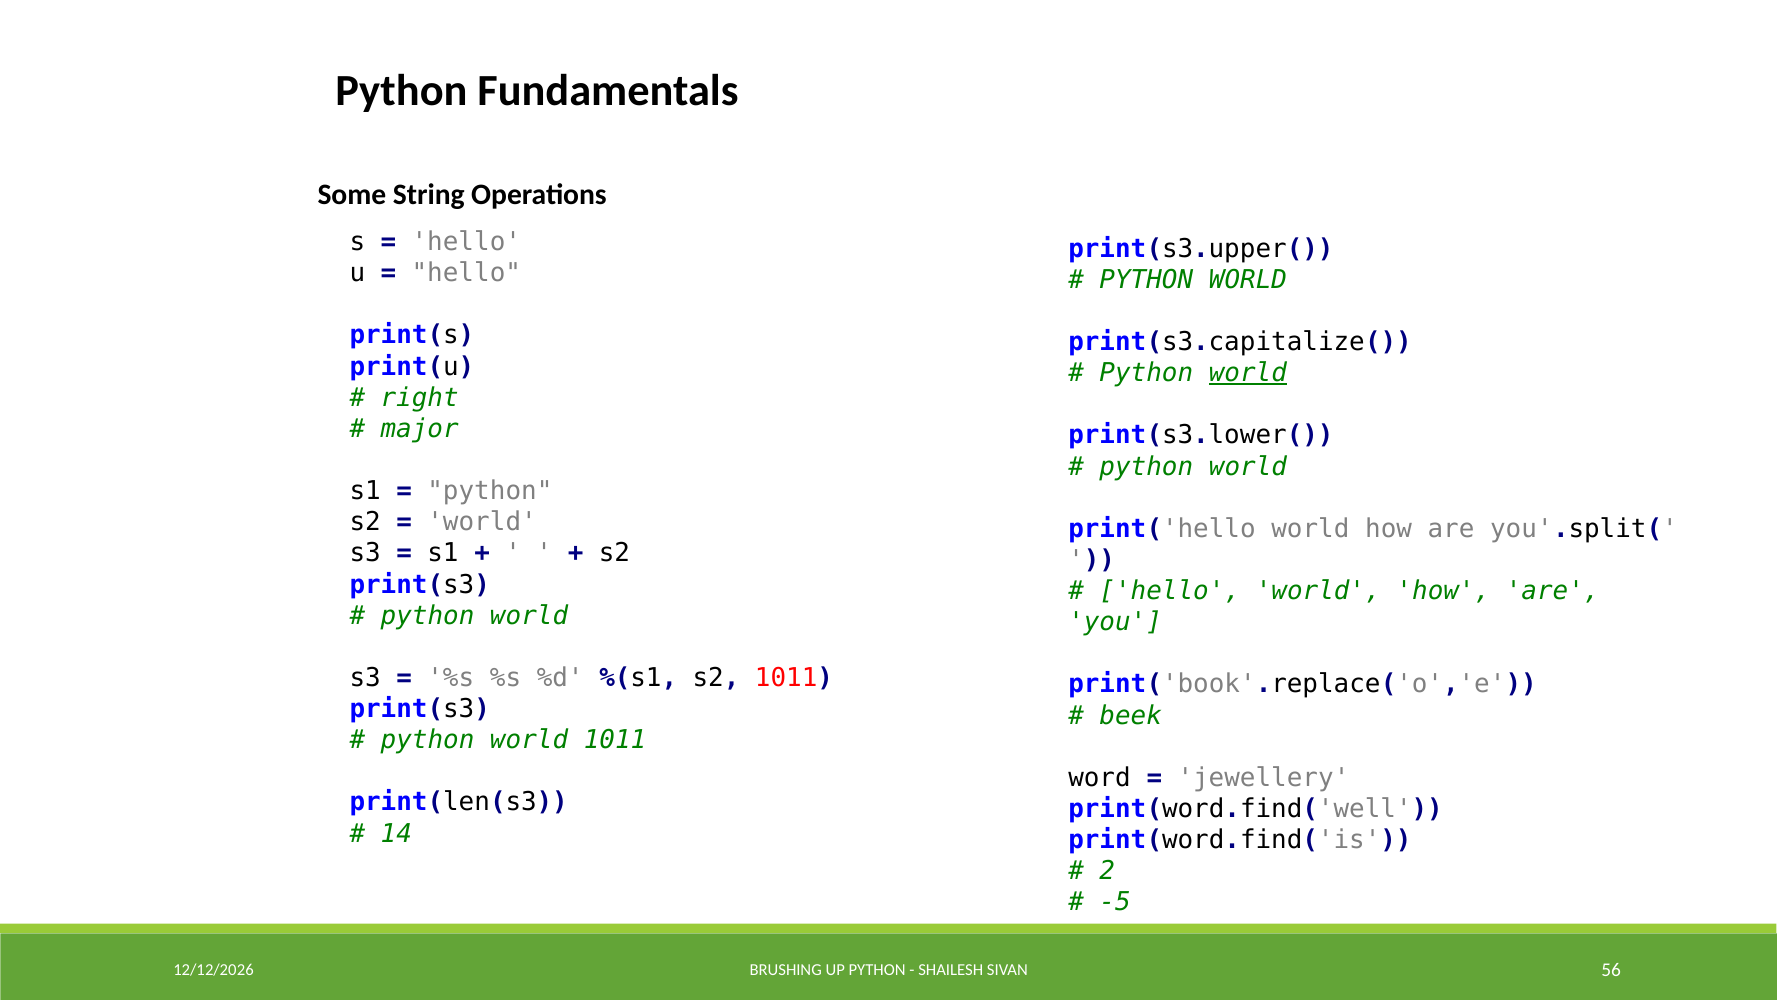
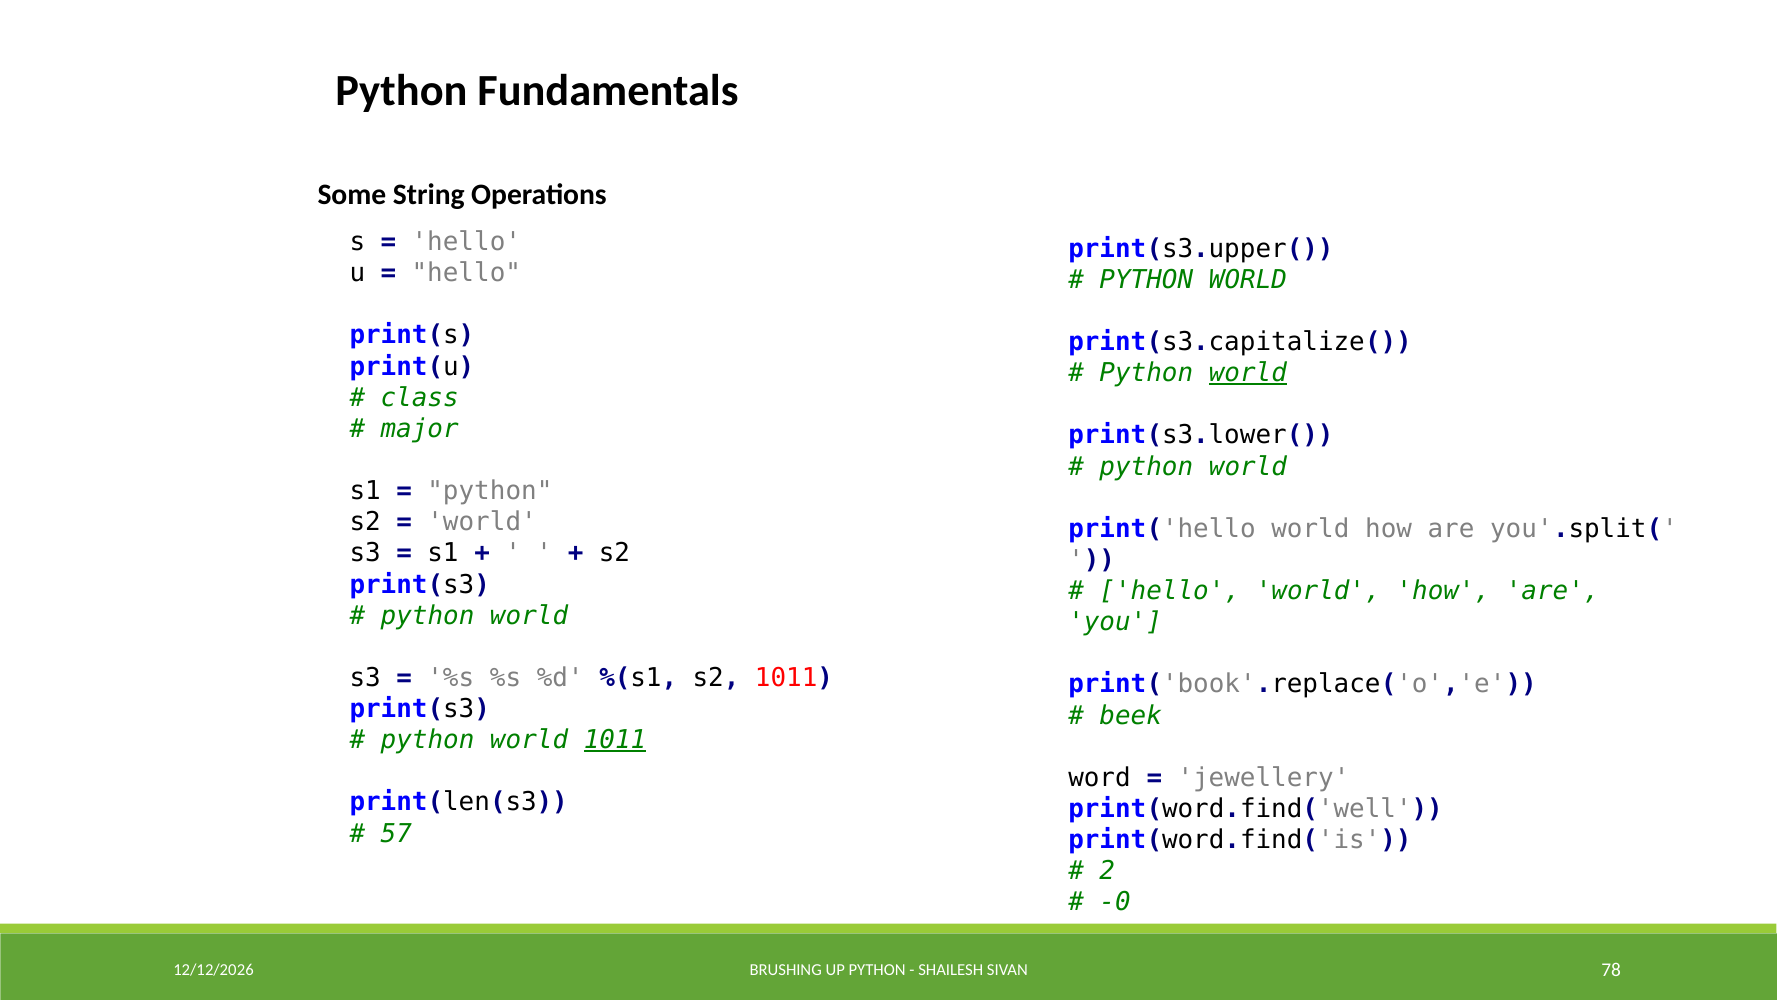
right: right -> class
1011 at (615, 740) underline: none -> present
14: 14 -> 57
-5: -5 -> -0
56: 56 -> 78
